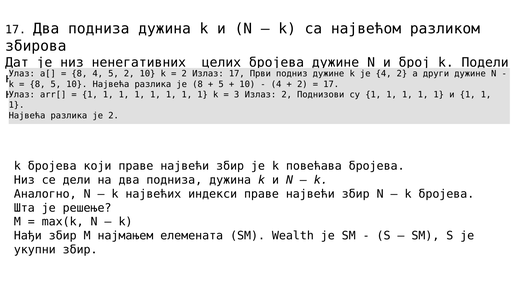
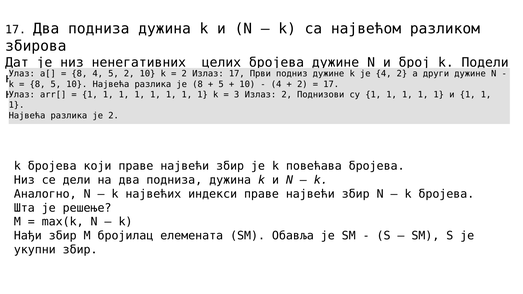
најмањем: најмањем -> бројилац
Wealth: Wealth -> Обавља
